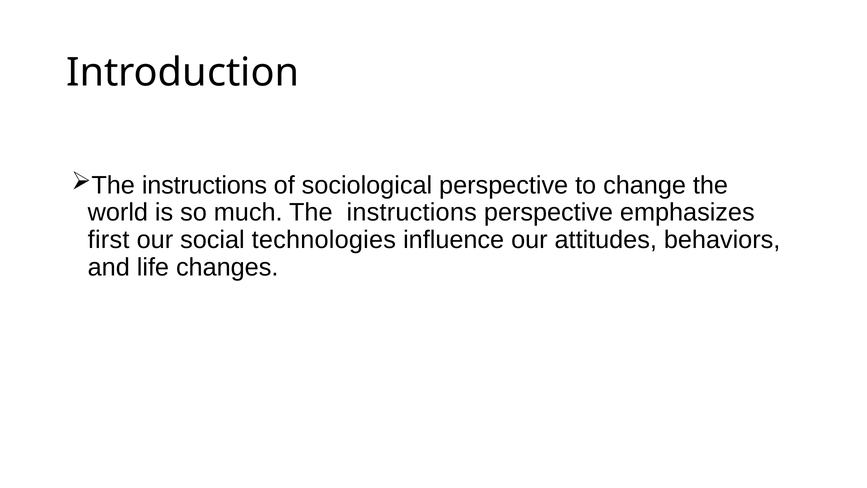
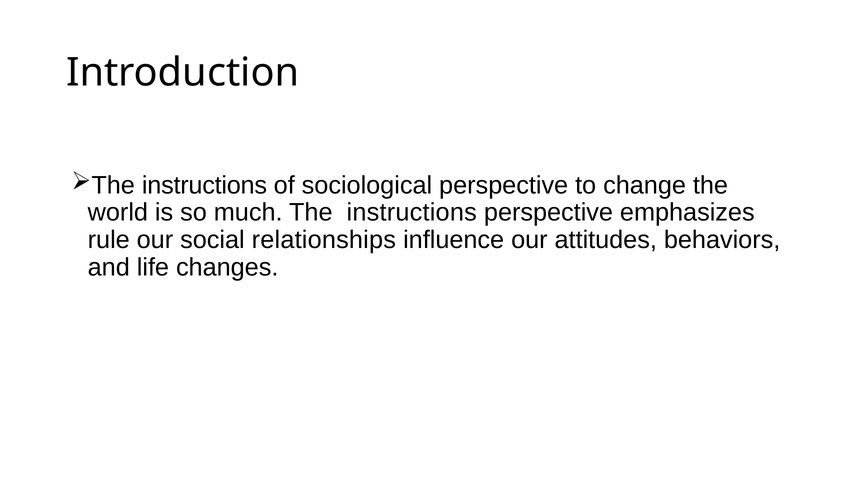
first: first -> rule
technologies: technologies -> relationships
